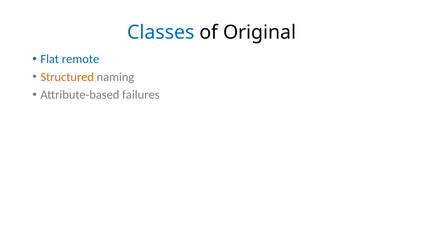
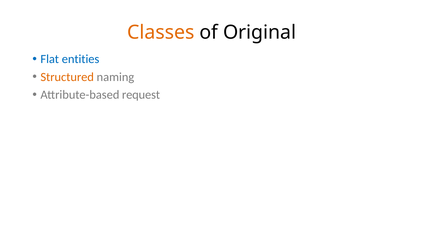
Classes colour: blue -> orange
remote: remote -> entities
failures: failures -> request
